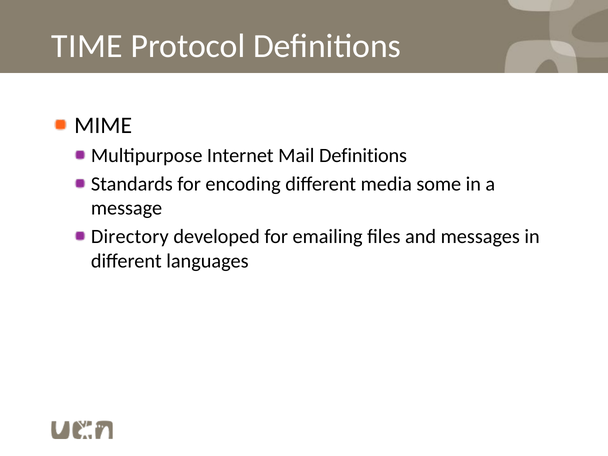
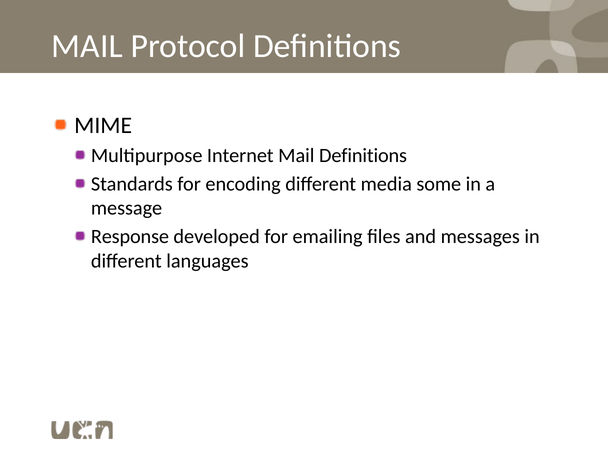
TIME at (87, 46): TIME -> MAIL
Directory: Directory -> Response
